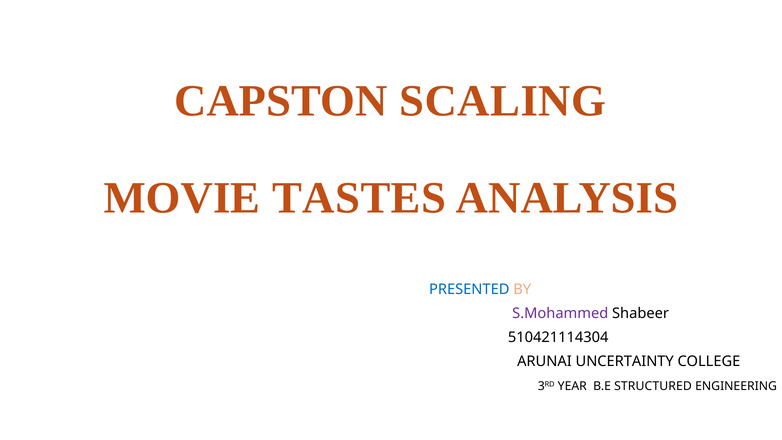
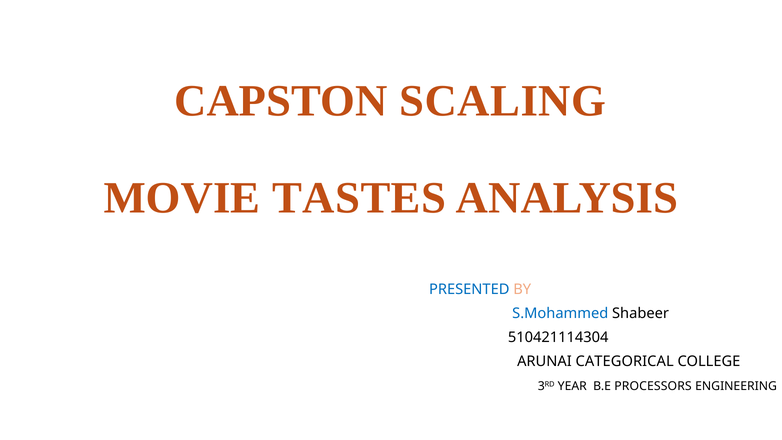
S.Mohammed colour: purple -> blue
UNCERTAINTY: UNCERTAINTY -> CATEGORICAL
STRUCTURED: STRUCTURED -> PROCESSORS
